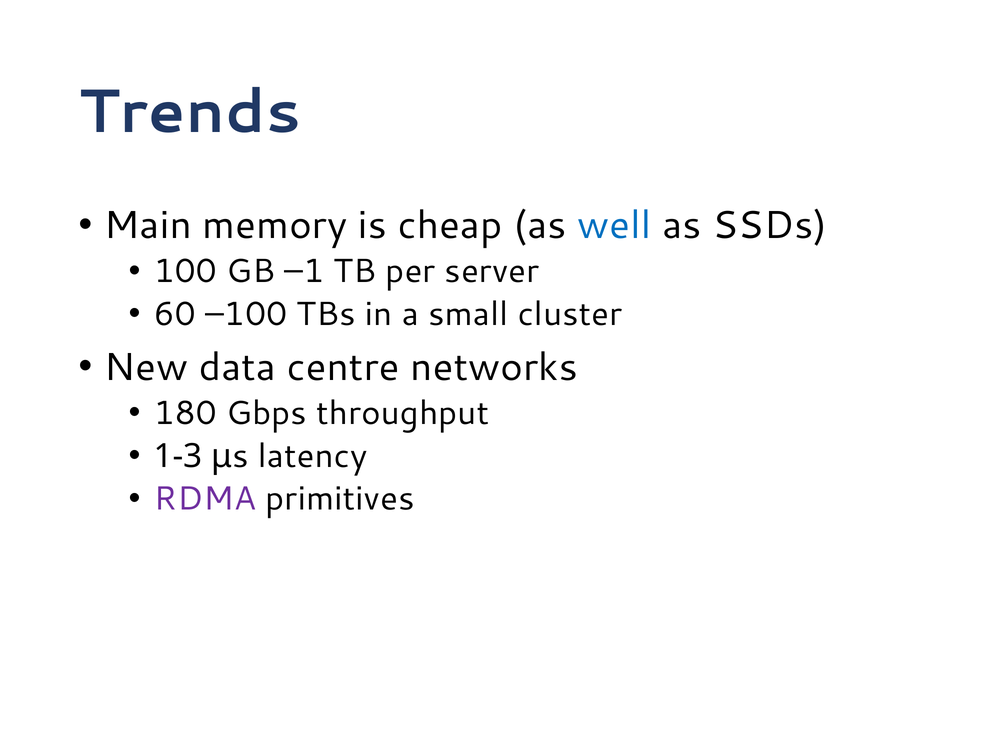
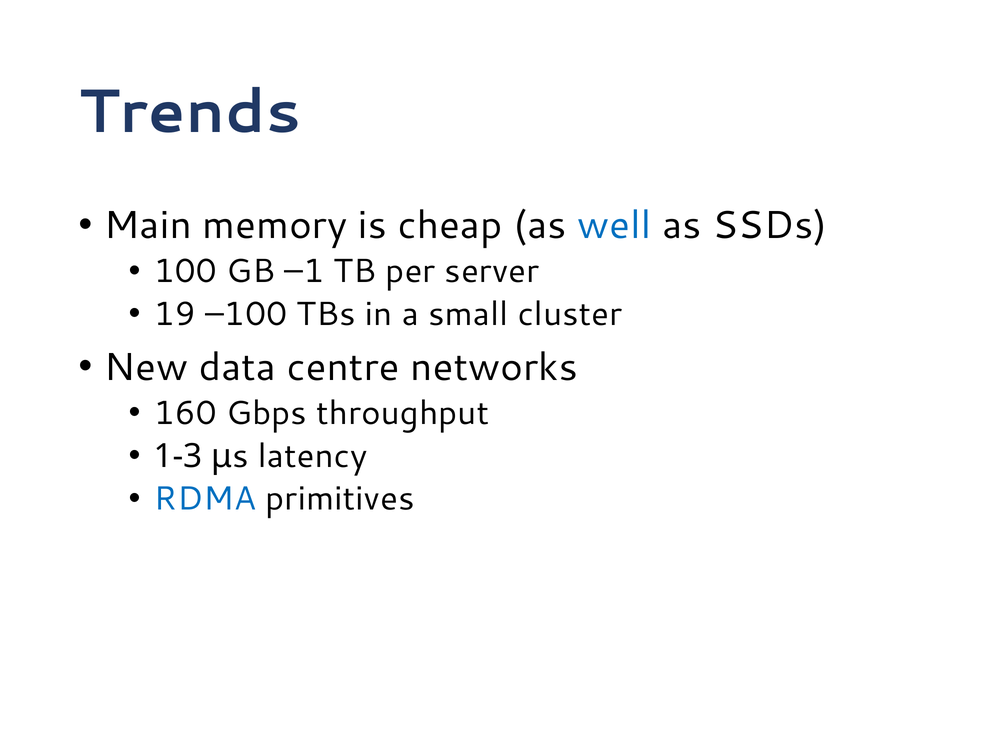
60: 60 -> 19
180: 180 -> 160
RDMA colour: purple -> blue
